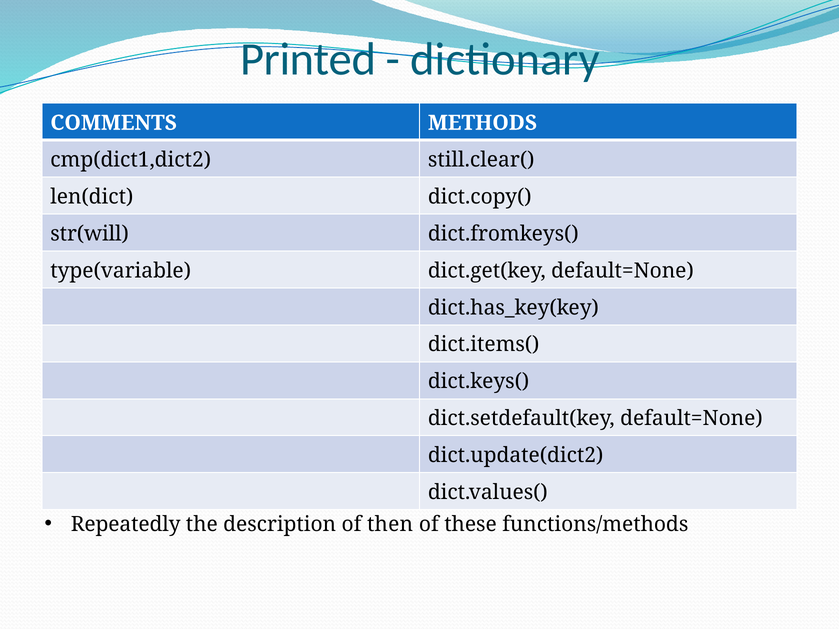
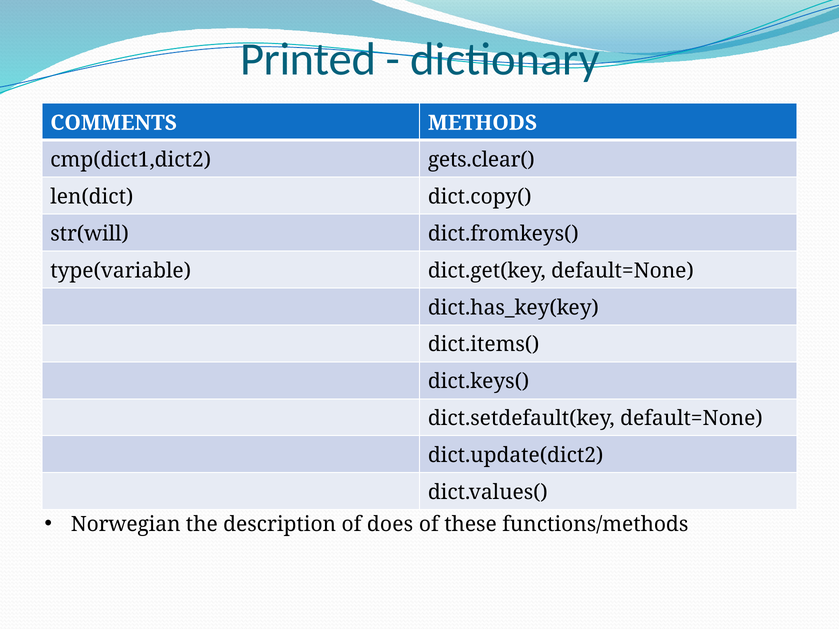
still.clear(: still.clear( -> gets.clear(
Repeatedly: Repeatedly -> Norwegian
then: then -> does
